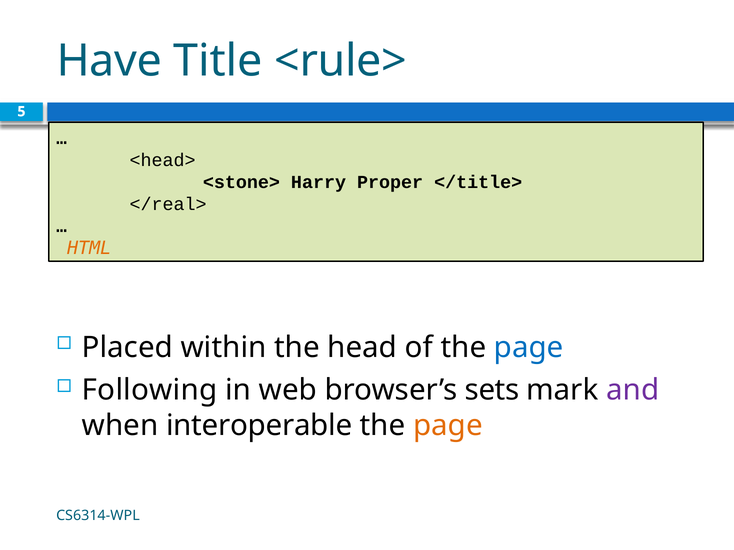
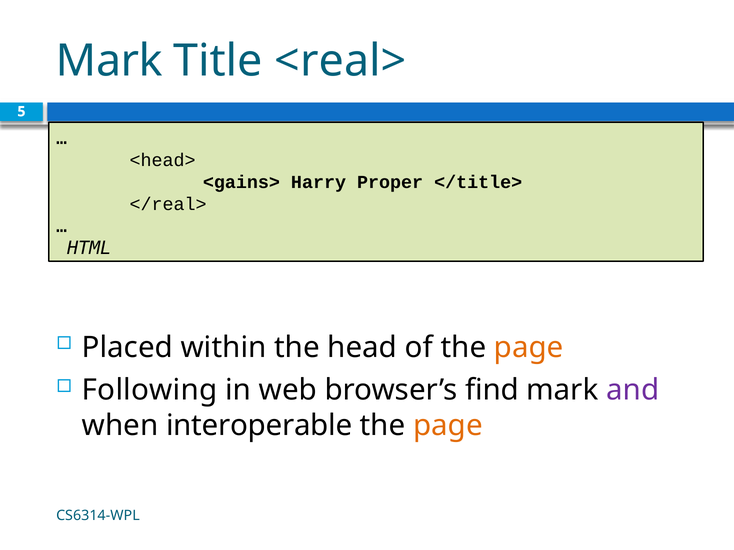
Have at (109, 61): Have -> Mark
<rule>: <rule> -> <real>
<stone>: <stone> -> <gains>
HTML colour: orange -> black
page at (529, 348) colour: blue -> orange
sets: sets -> find
